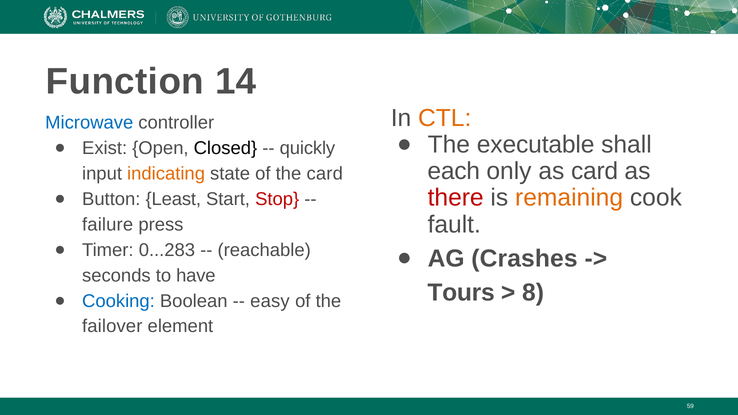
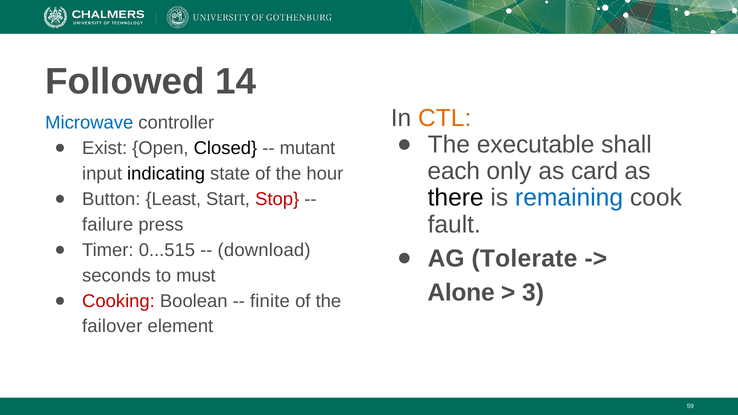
Function: Function -> Followed
quickly: quickly -> mutant
indicating colour: orange -> black
the card: card -> hour
there colour: red -> black
remaining colour: orange -> blue
0...283: 0...283 -> 0...515
reachable: reachable -> download
Crashes: Crashes -> Tolerate
have: have -> must
Tours: Tours -> Alone
8: 8 -> 3
Cooking colour: blue -> red
easy: easy -> finite
